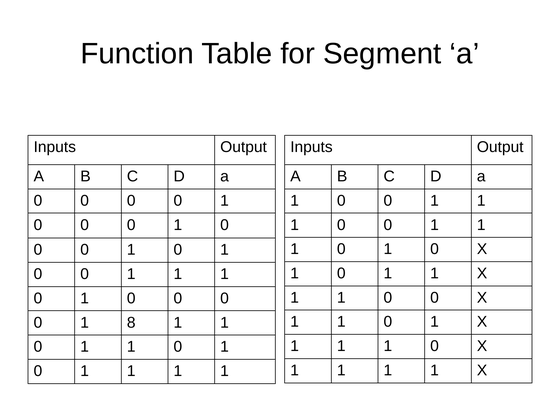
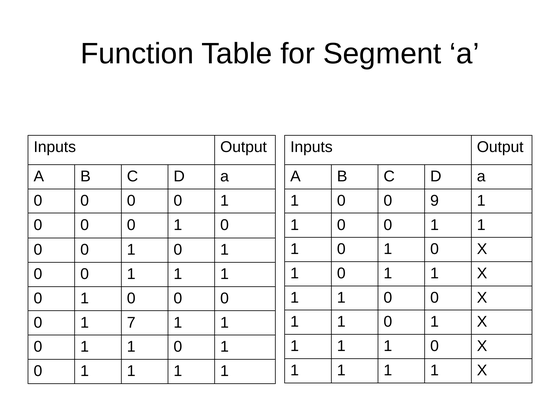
1 at (435, 201): 1 -> 9
8: 8 -> 7
